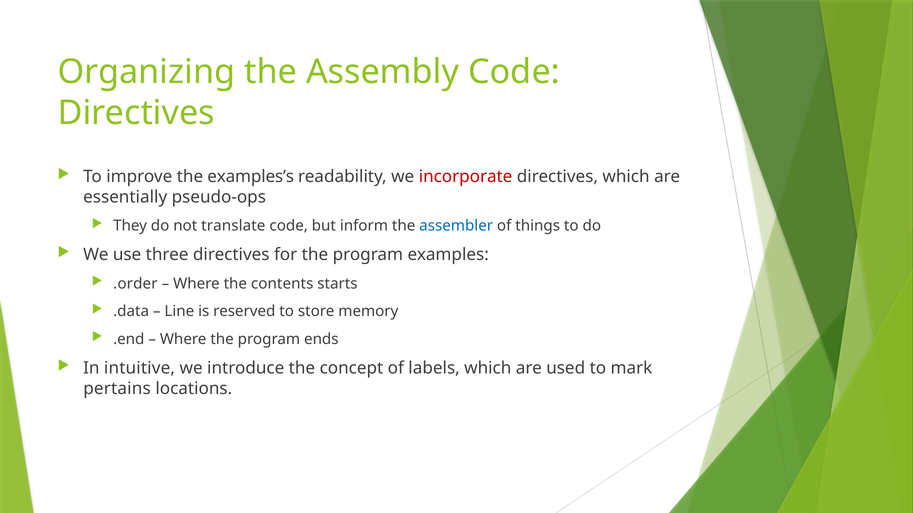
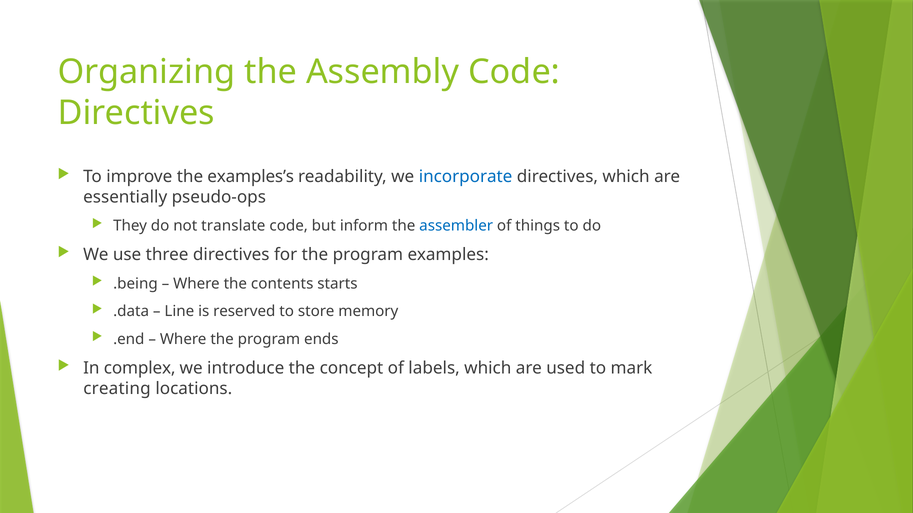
incorporate colour: red -> blue
.order: .order -> .being
intuitive: intuitive -> complex
pertains: pertains -> creating
